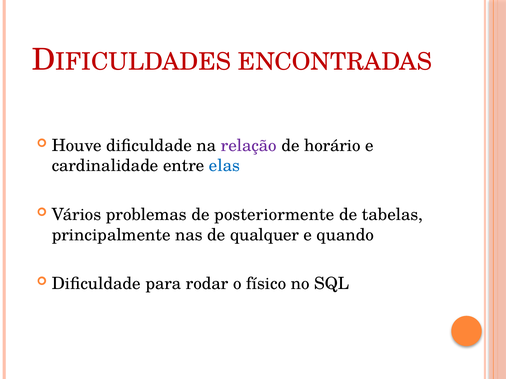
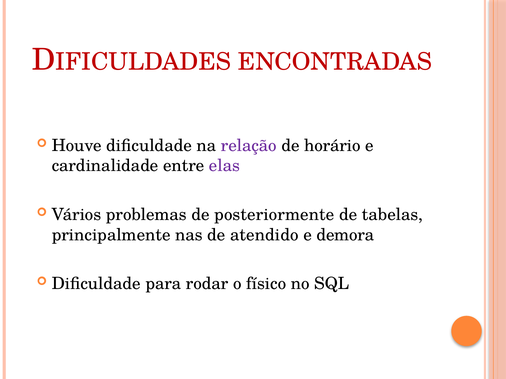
elas colour: blue -> purple
qualquer: qualquer -> atendido
quando: quando -> demora
